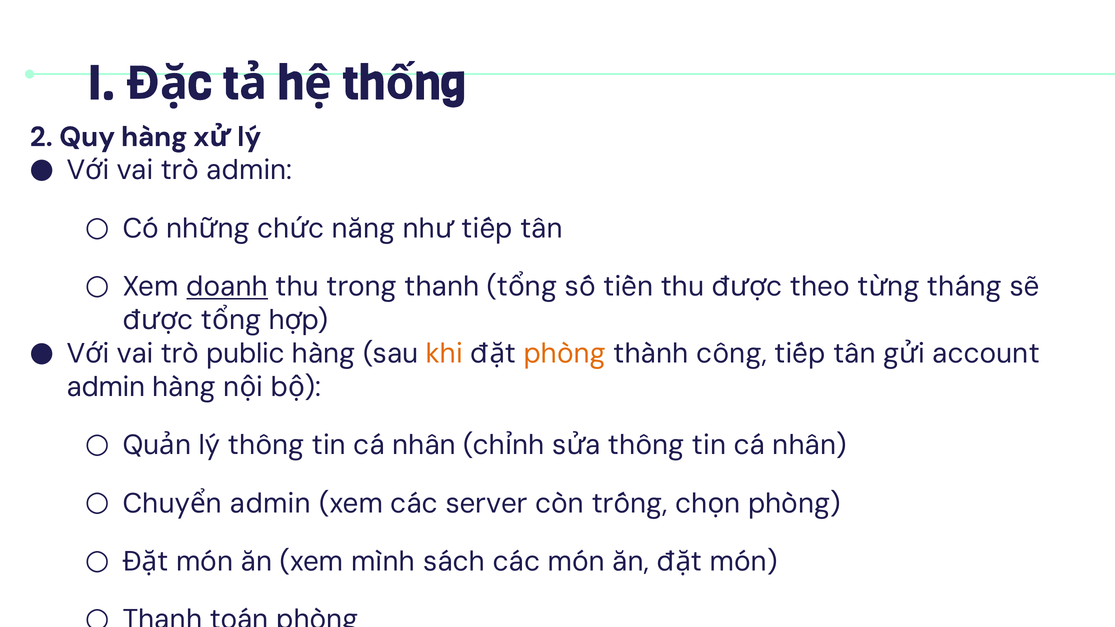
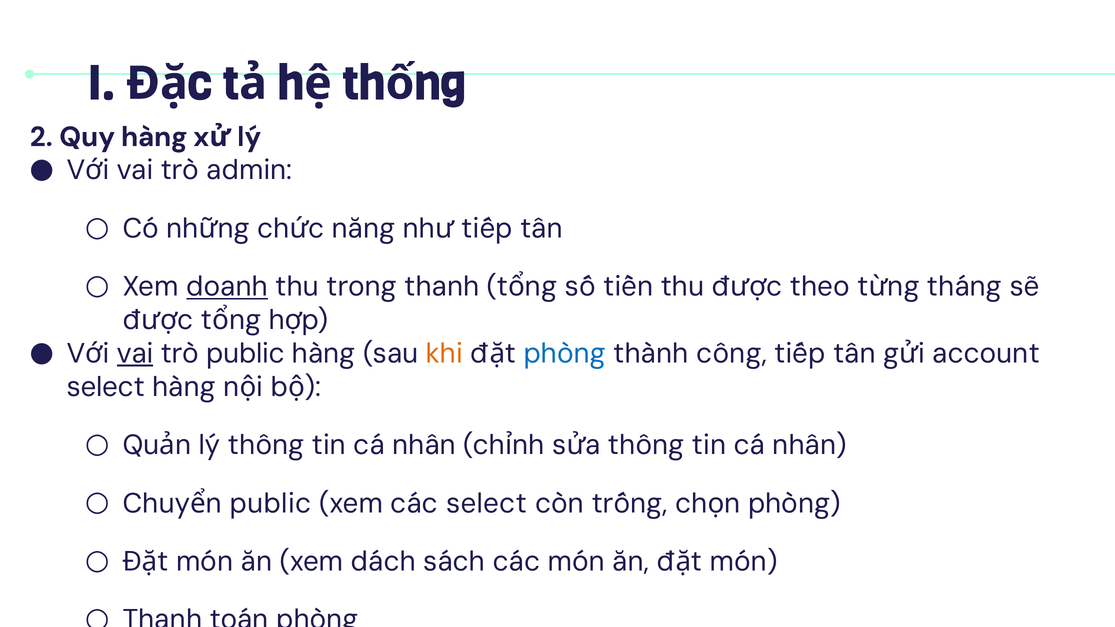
vai at (135, 354) underline: none -> present
phòng at (565, 354) colour: orange -> blue
admin at (106, 387): admin -> select
admin at (270, 504): admin -> public
các server: server -> select
mình: mình -> dách
